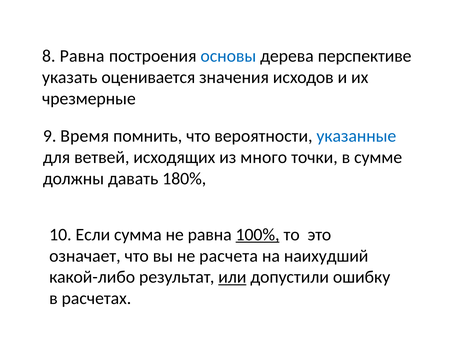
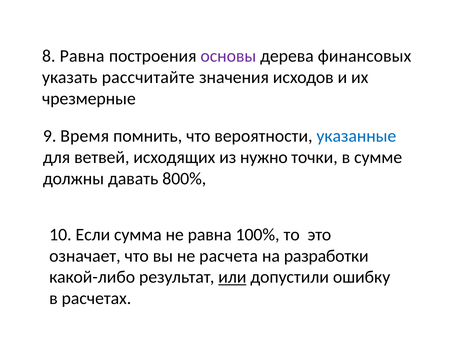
основы colour: blue -> purple
перспективе: перспективе -> финансовых
оценивается: оценивается -> рассчитайте
много: много -> нужно
180%: 180% -> 800%
100% underline: present -> none
наихудший: наихудший -> разработки
